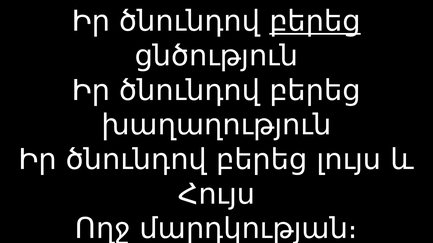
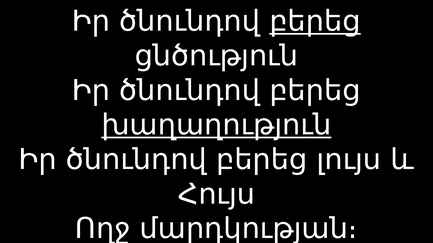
խաղաղություն underline: none -> present
